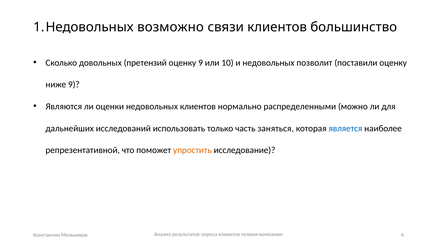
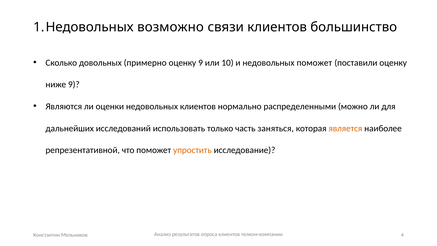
претензий: претензий -> примерно
недовольных позволит: позволит -> поможет
является colour: blue -> orange
